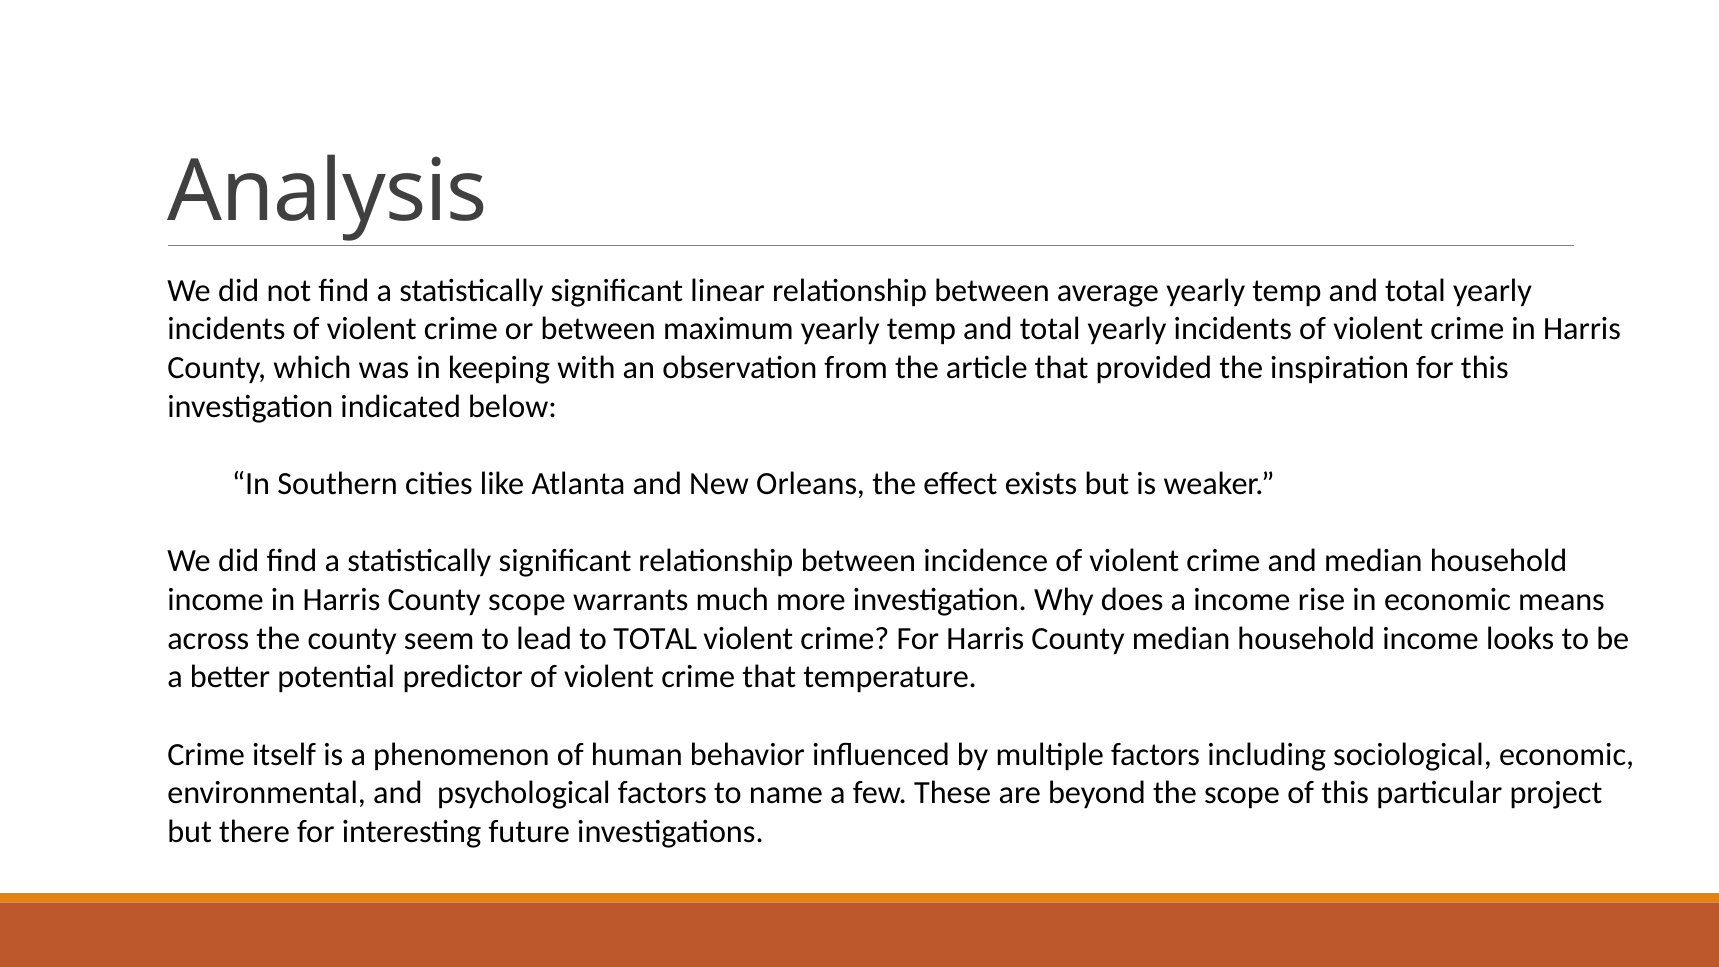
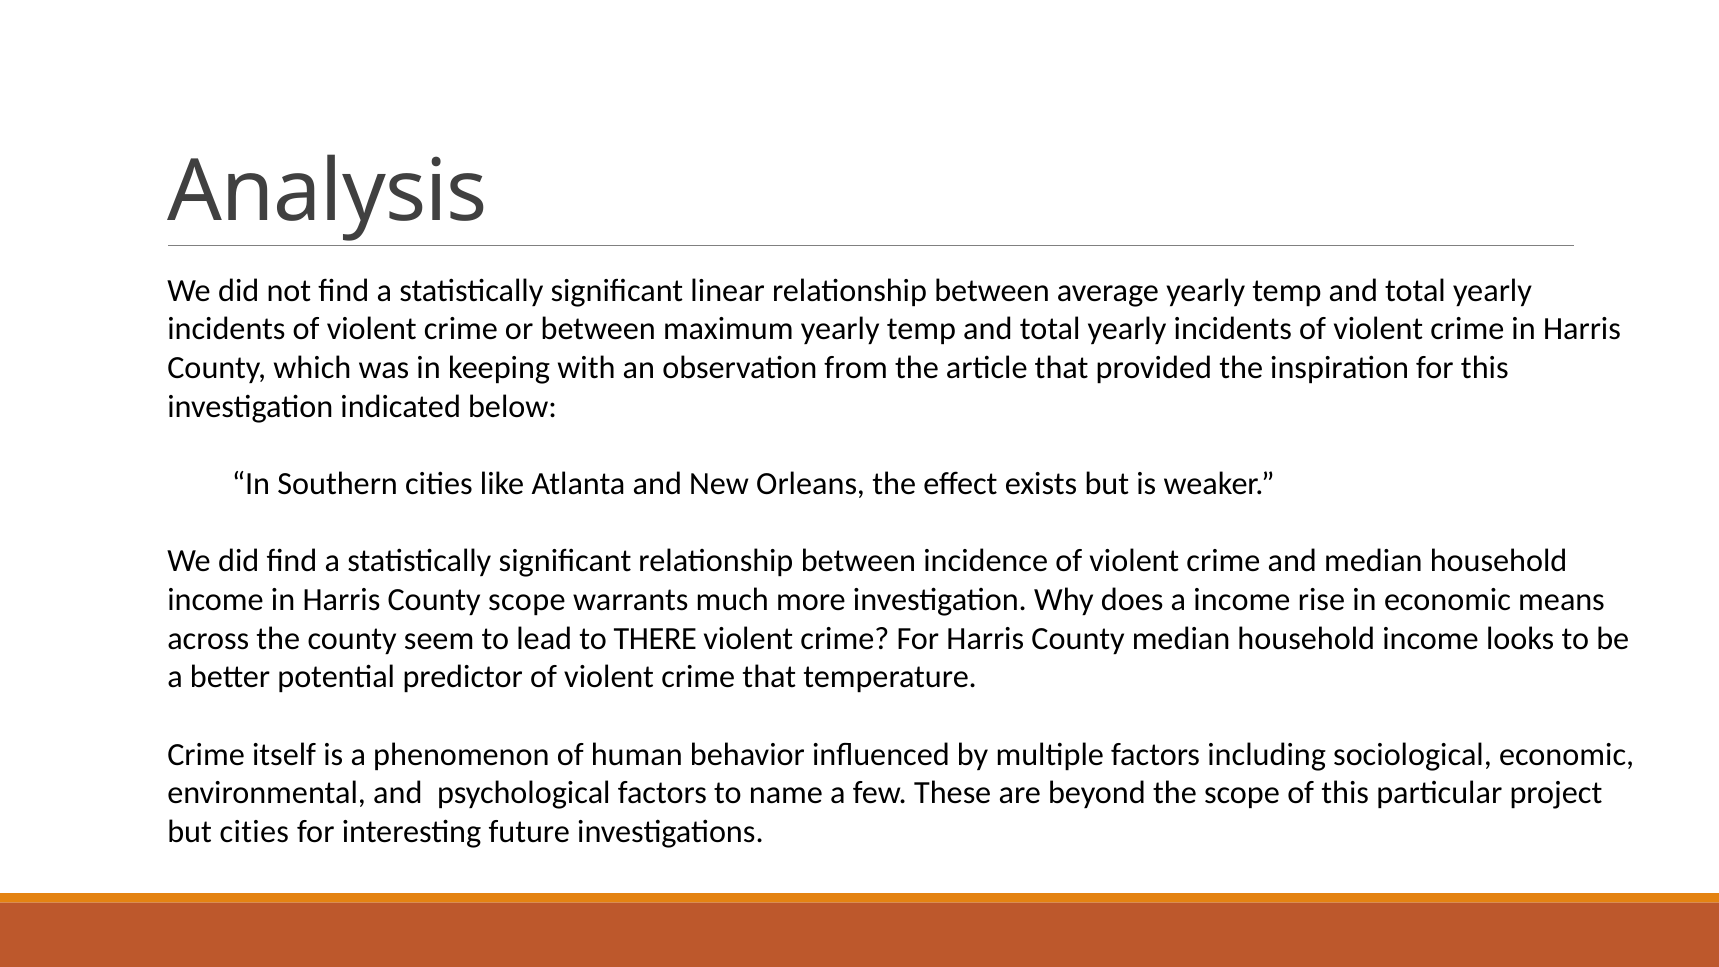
to TOTAL: TOTAL -> THERE
but there: there -> cities
